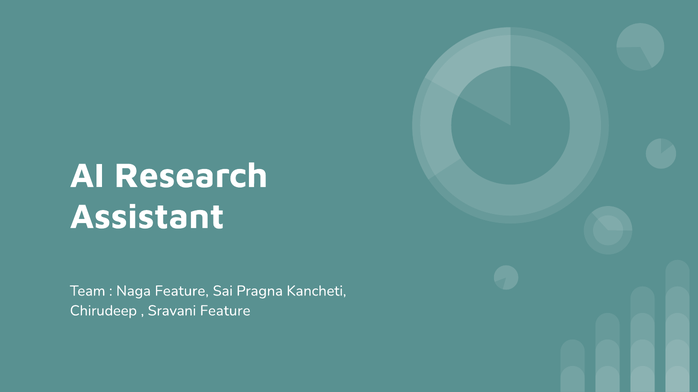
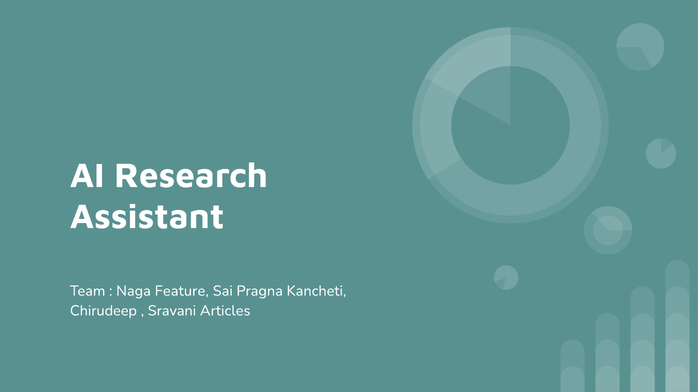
Sravani Feature: Feature -> Articles
